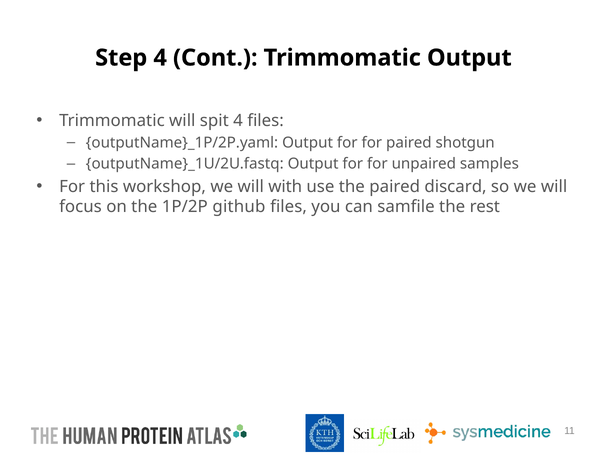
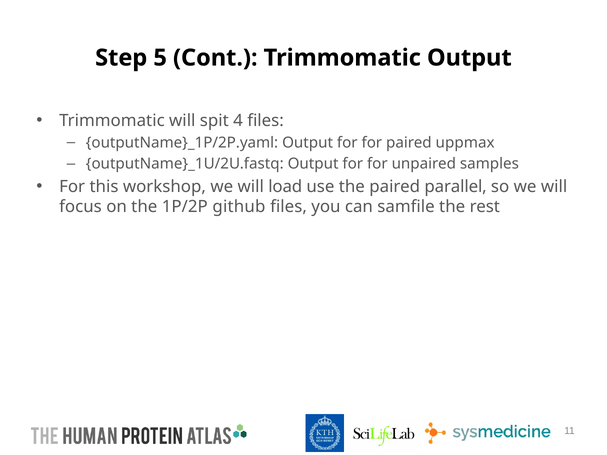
Step 4: 4 -> 5
shotgun: shotgun -> uppmax
with: with -> load
discard: discard -> parallel
